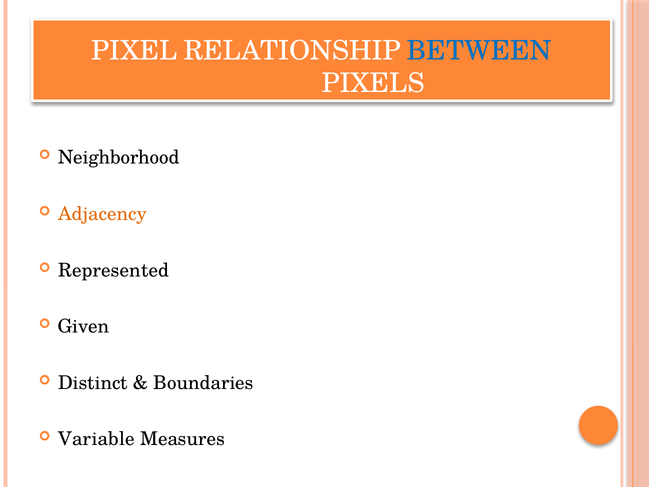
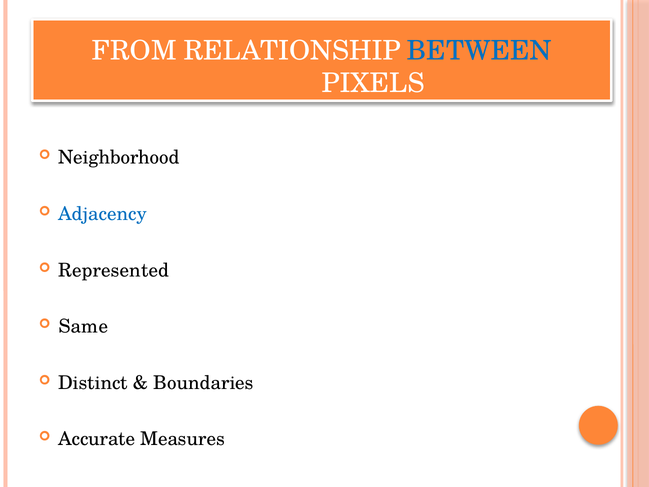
PIXEL: PIXEL -> FROM
Adjacency colour: orange -> blue
Given: Given -> Same
Variable: Variable -> Accurate
